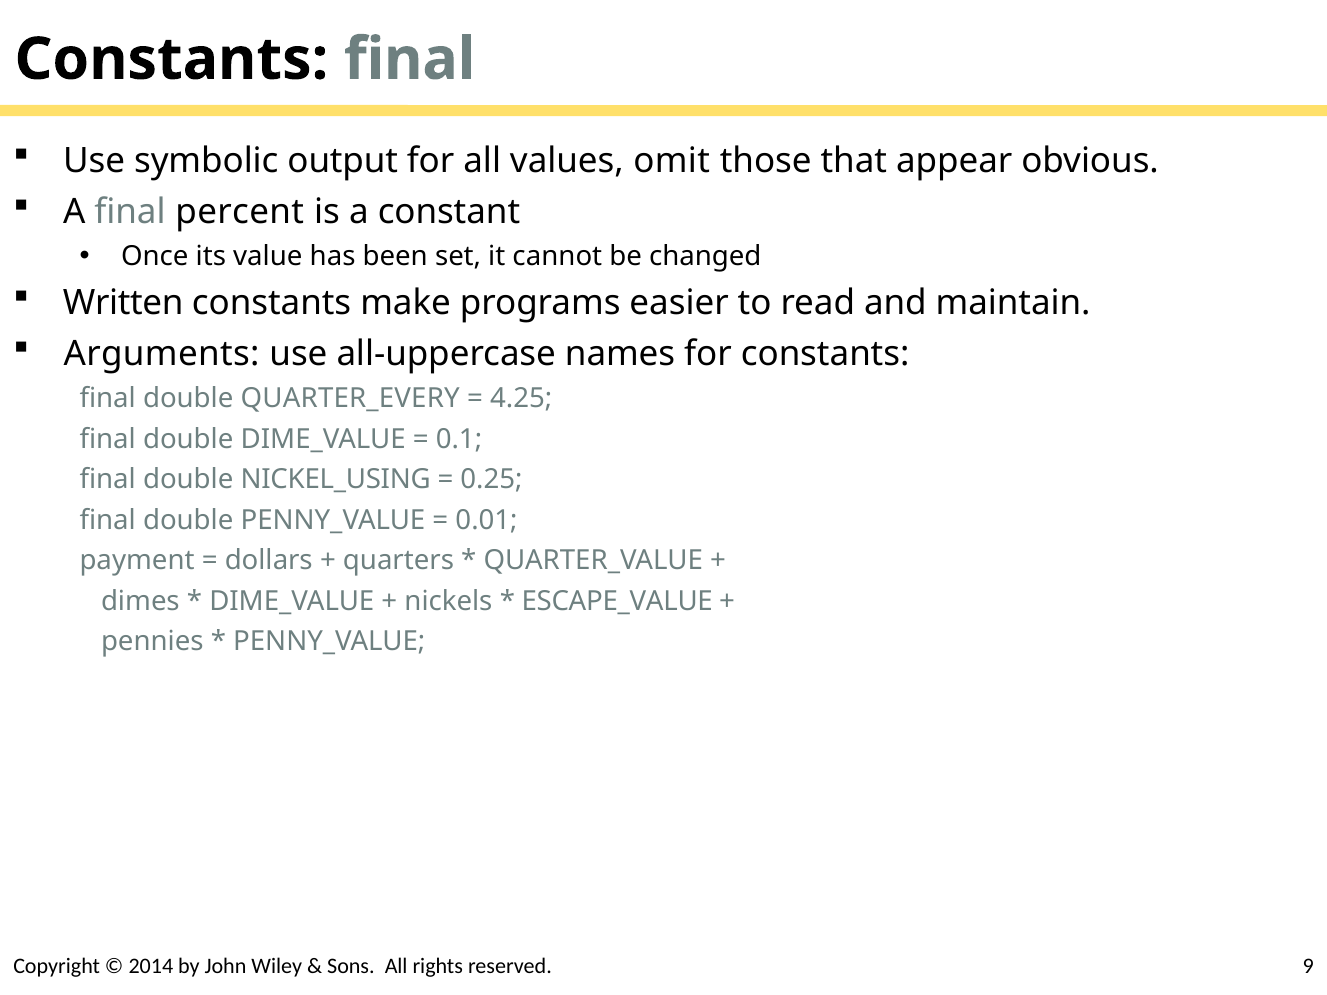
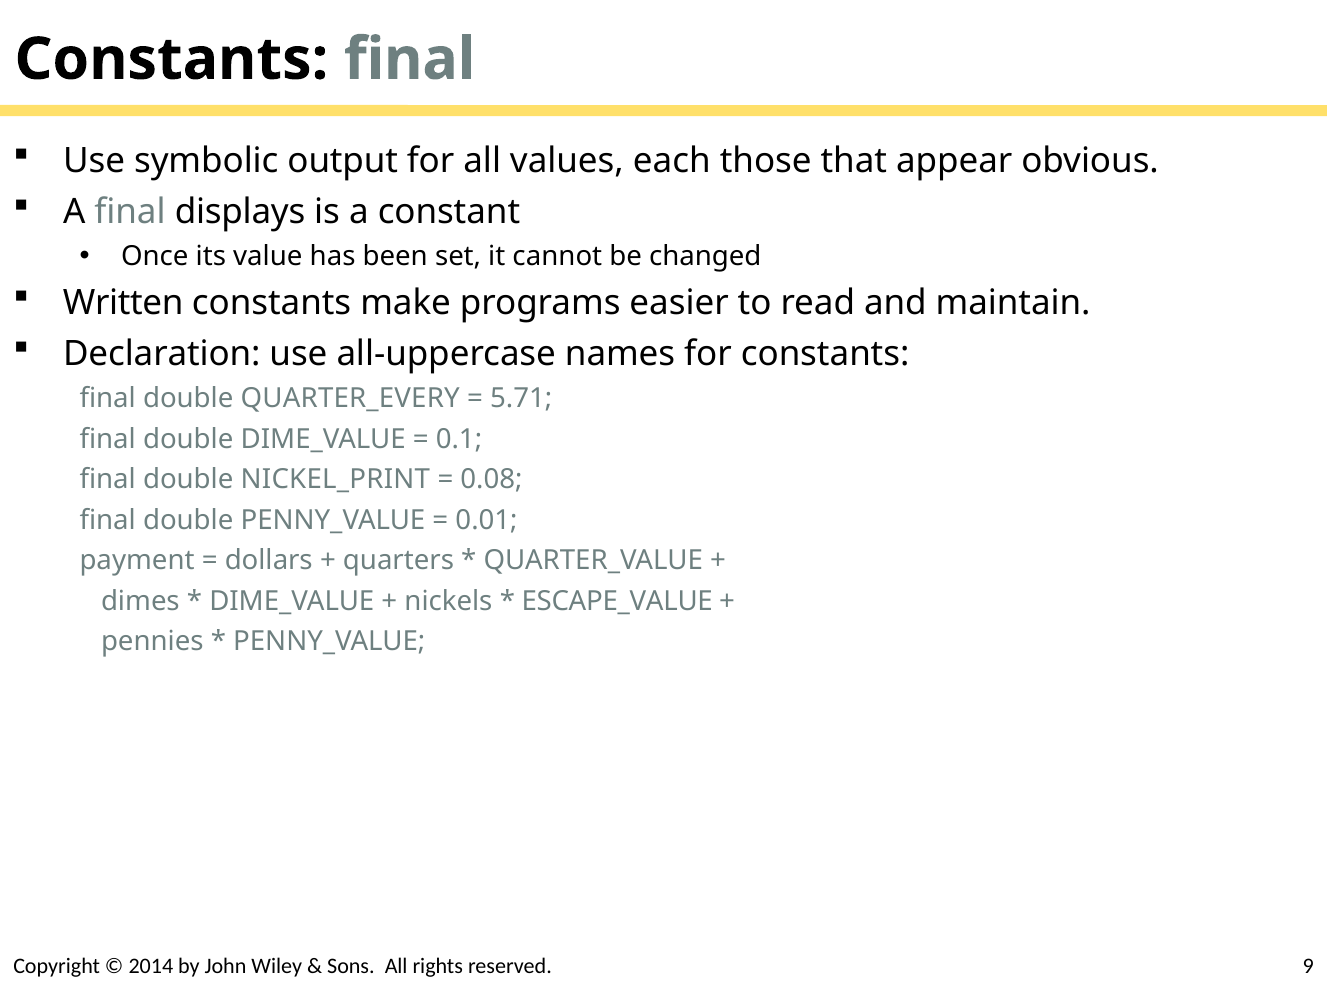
omit: omit -> each
percent: percent -> displays
Arguments: Arguments -> Declaration
4.25: 4.25 -> 5.71
NICKEL_USING: NICKEL_USING -> NICKEL_PRINT
0.25: 0.25 -> 0.08
